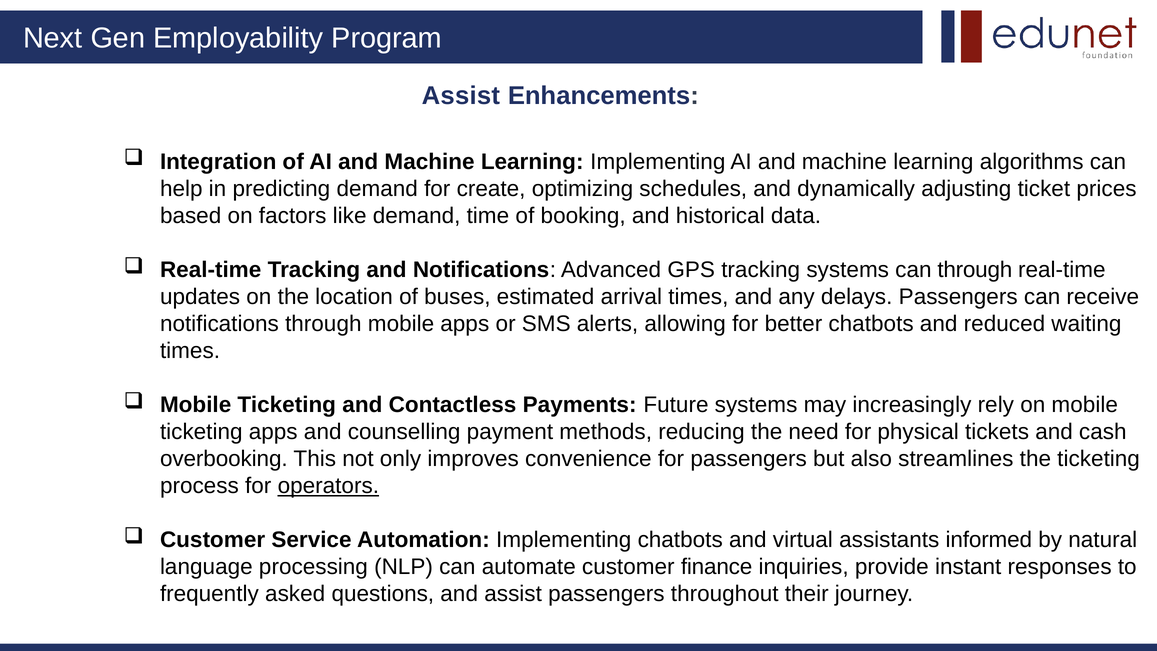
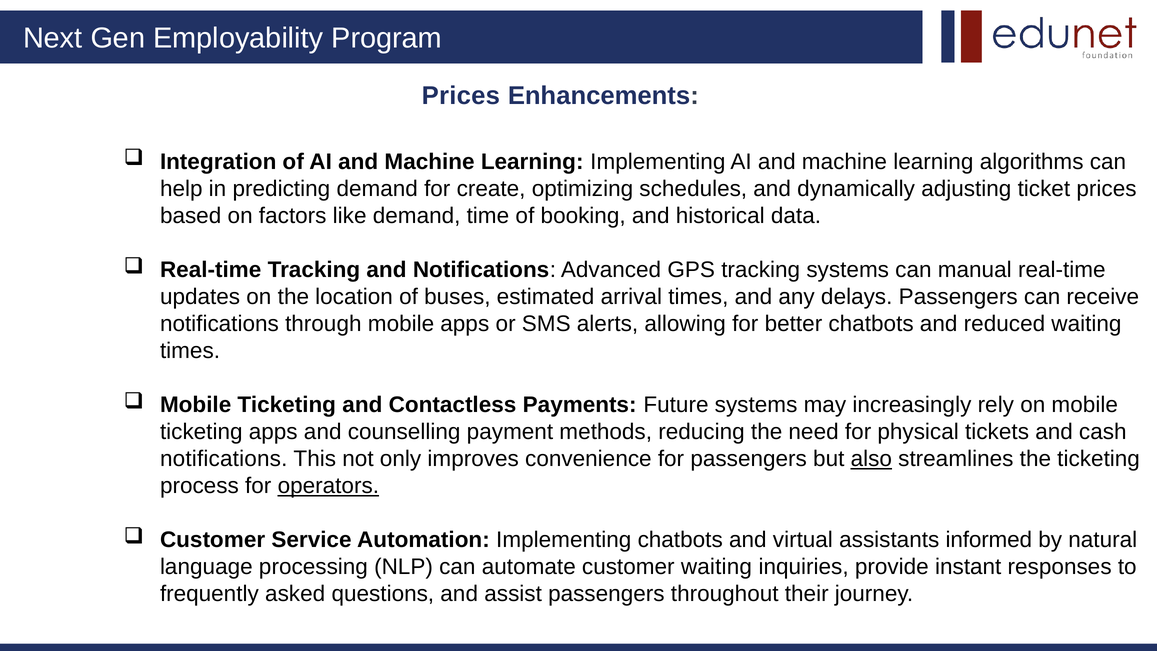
Assist at (461, 96): Assist -> Prices
can through: through -> manual
overbooking at (224, 459): overbooking -> notifications
also underline: none -> present
customer finance: finance -> waiting
